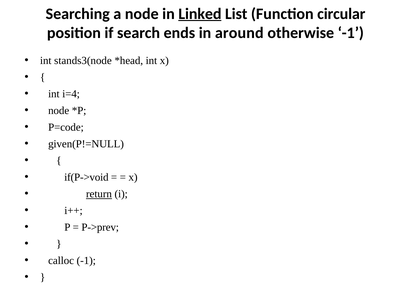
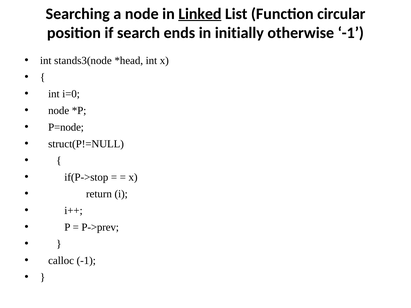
around: around -> initially
i=4: i=4 -> i=0
P=code: P=code -> P=node
given(P!=NULL: given(P!=NULL -> struct(P!=NULL
if(P->void: if(P->void -> if(P->stop
return underline: present -> none
